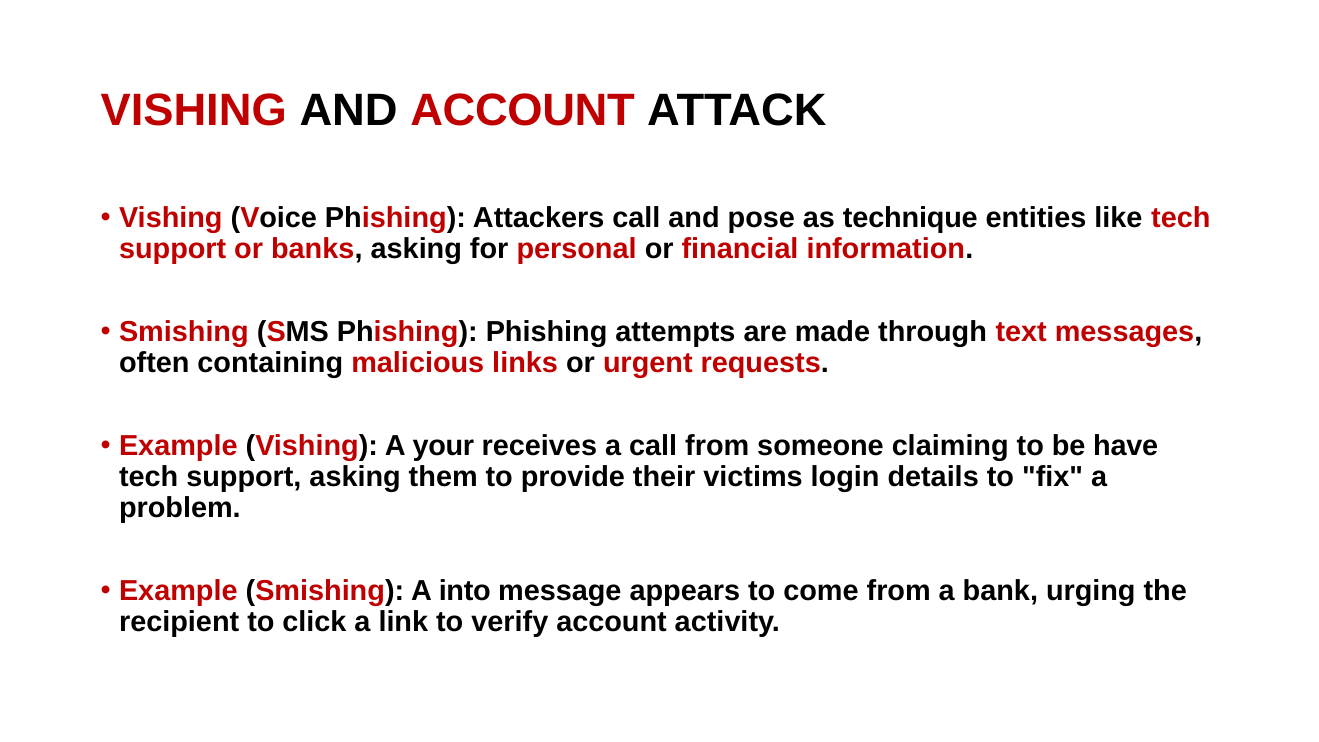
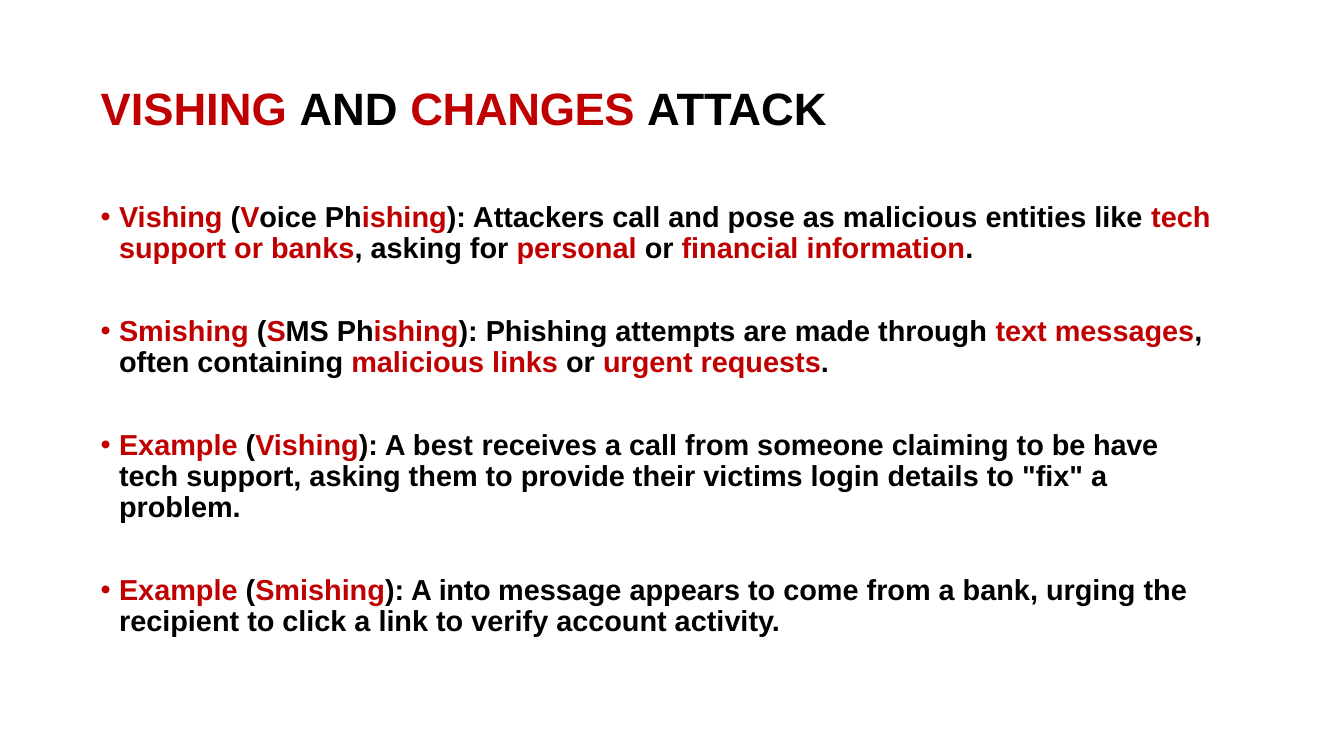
AND ACCOUNT: ACCOUNT -> CHANGES
as technique: technique -> malicious
your: your -> best
